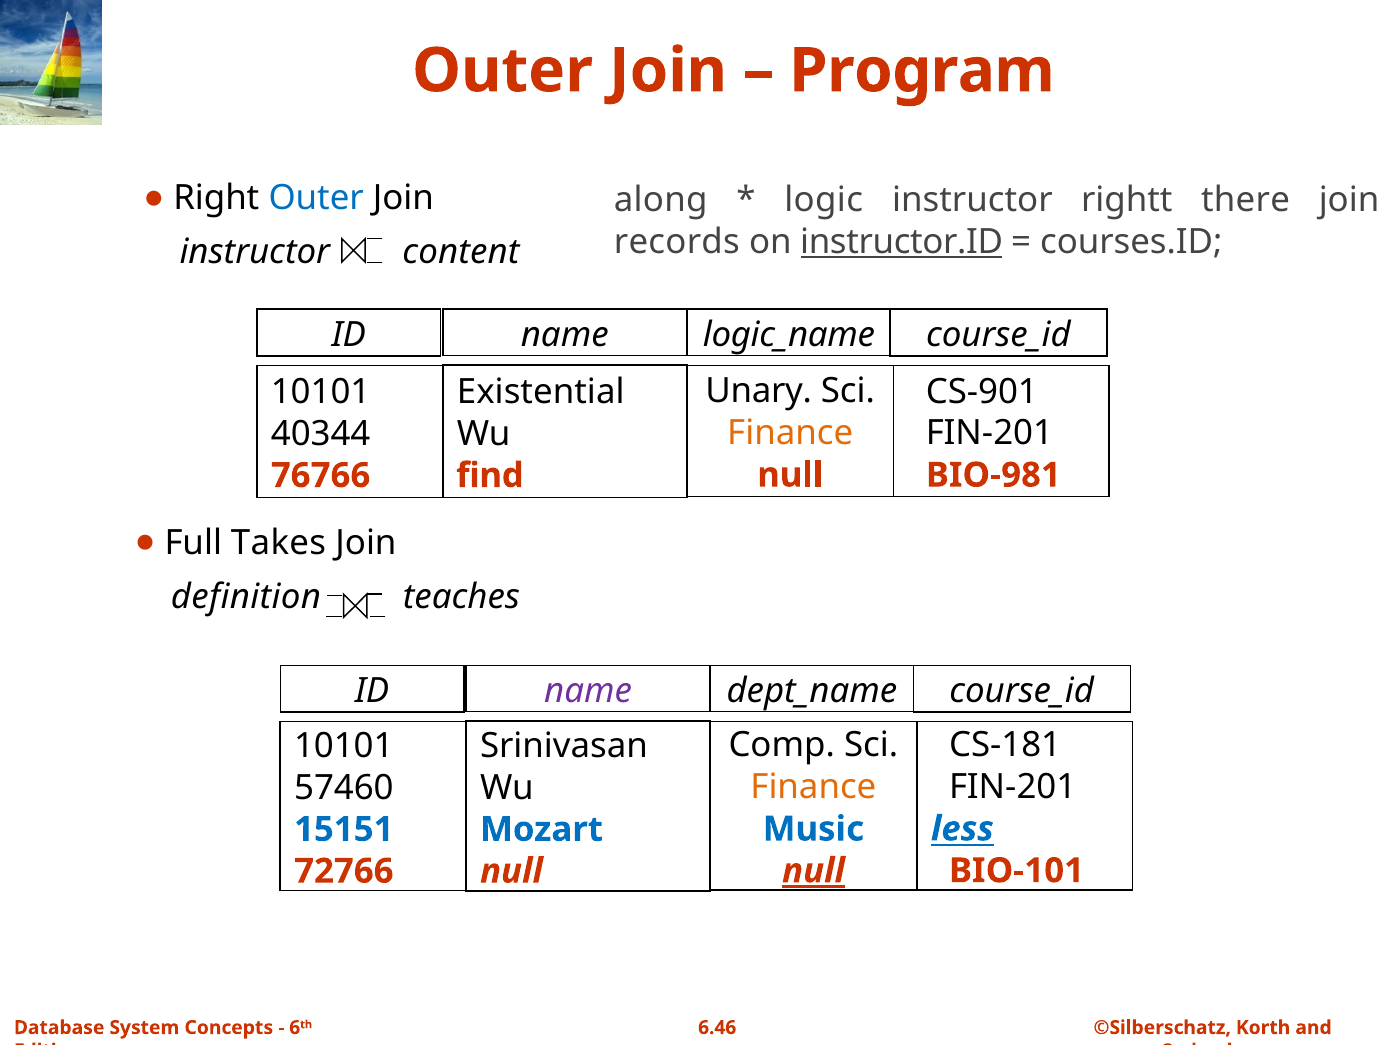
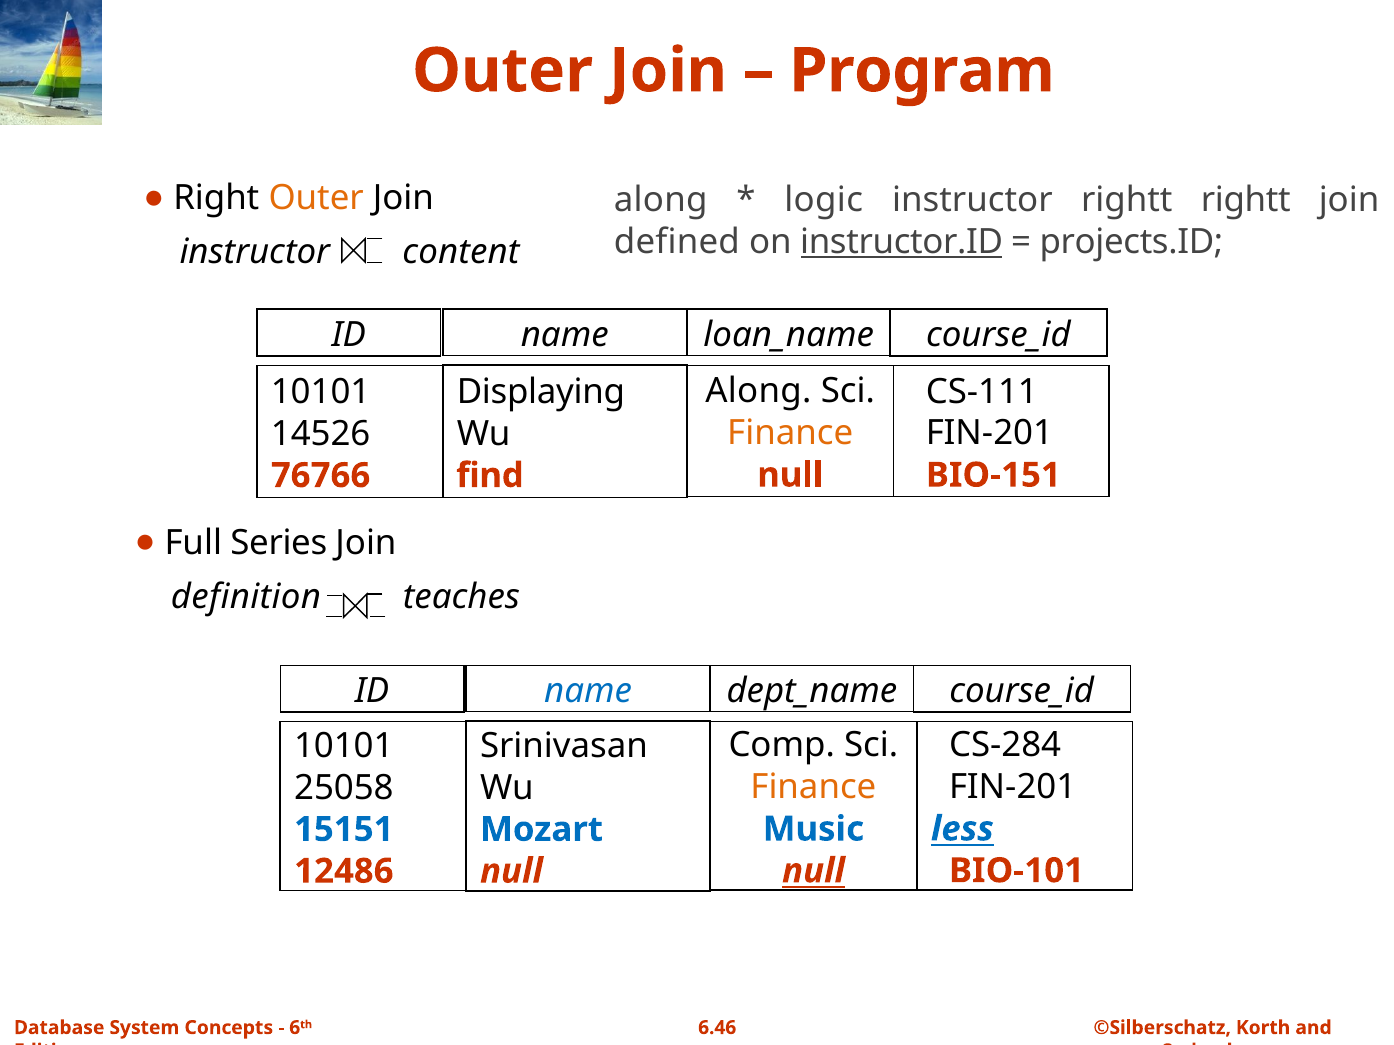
Outer at (316, 198) colour: blue -> orange
rightt there: there -> rightt
records: records -> defined
courses.ID: courses.ID -> projects.ID
logic_name: logic_name -> loan_name
Unary at (759, 392): Unary -> Along
CS-901: CS-901 -> CS-111
Existential: Existential -> Displaying
40344: 40344 -> 14526
BIO-981: BIO-981 -> BIO-151
Takes: Takes -> Series
name at (588, 691) colour: purple -> blue
CS-181: CS-181 -> CS-284
57460: 57460 -> 25058
null at (814, 871) underline: present -> none
72766: 72766 -> 12486
